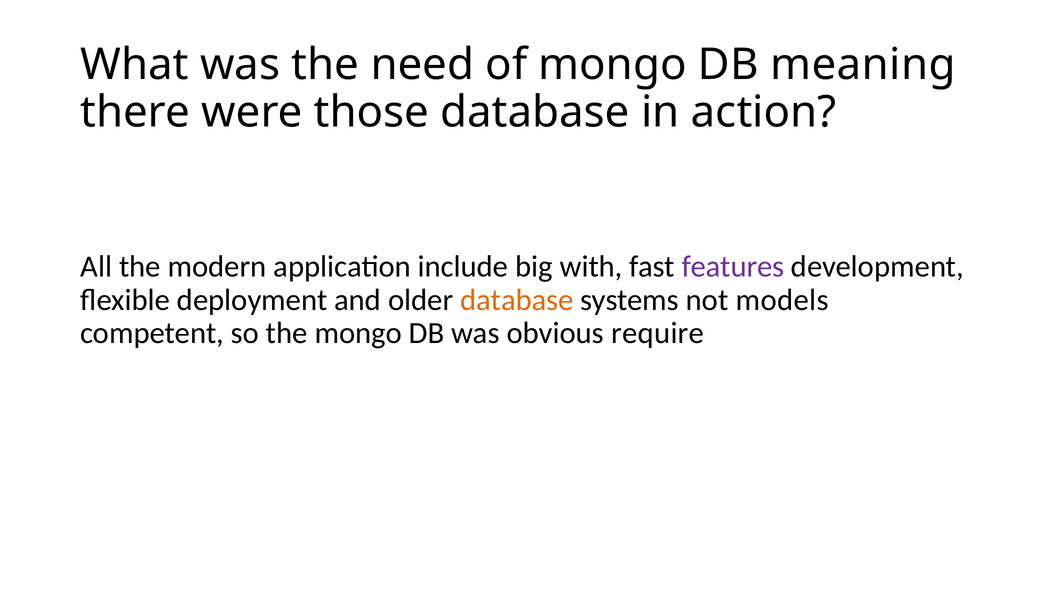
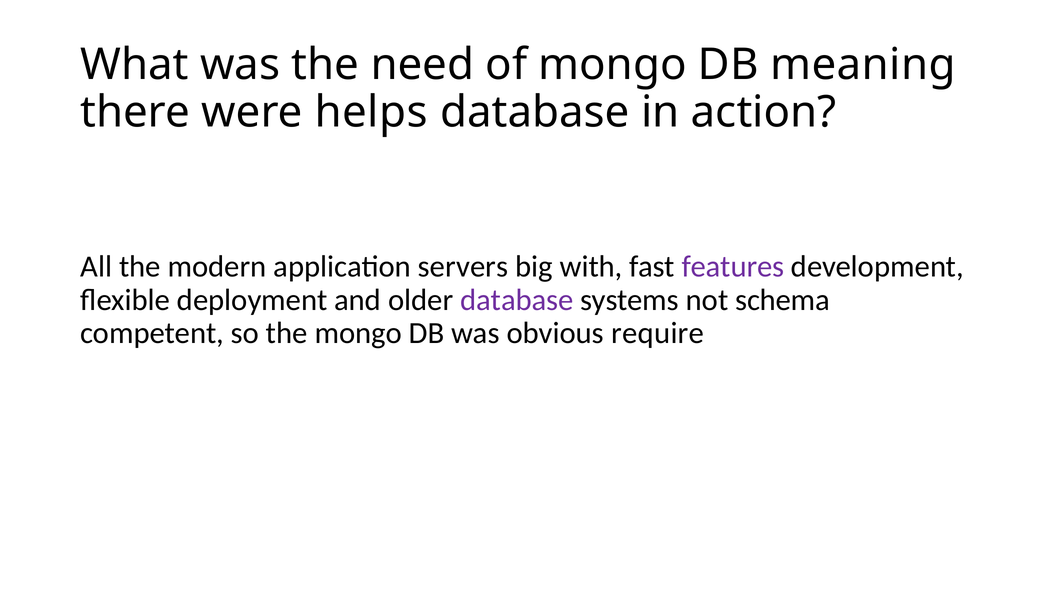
those: those -> helps
include: include -> servers
database at (517, 300) colour: orange -> purple
models: models -> schema
